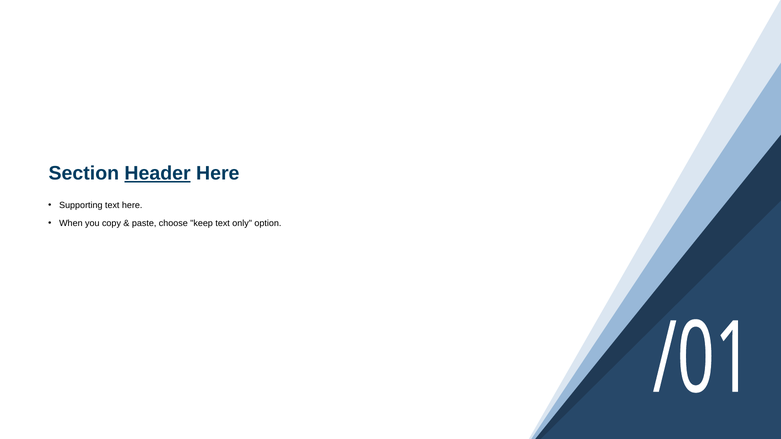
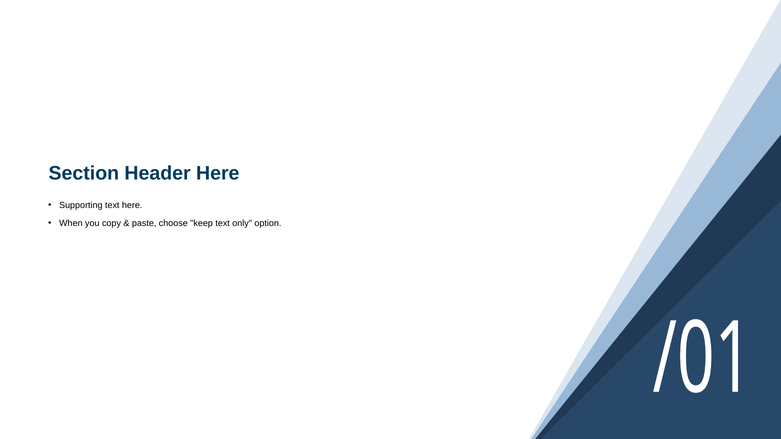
Header underline: present -> none
